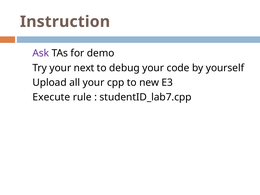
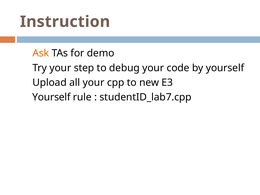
Ask colour: purple -> orange
next: next -> step
Execute at (51, 97): Execute -> Yourself
